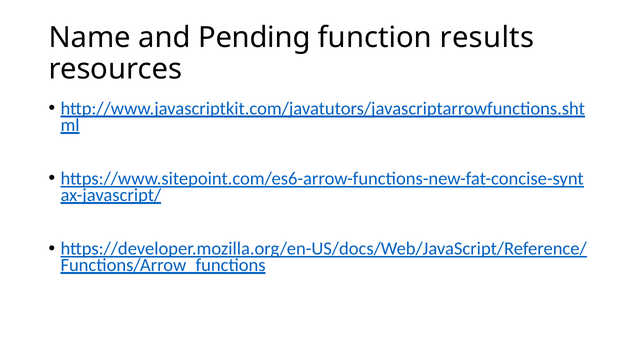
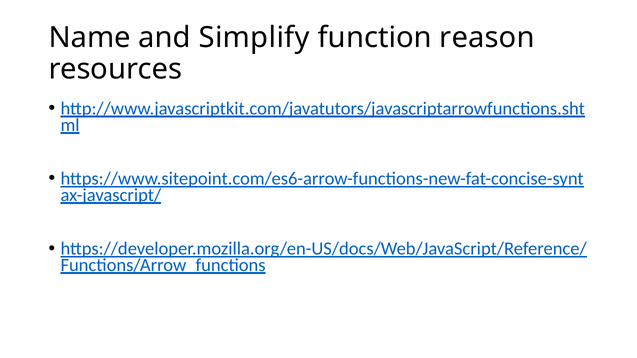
Pending: Pending -> Simplify
results: results -> reason
